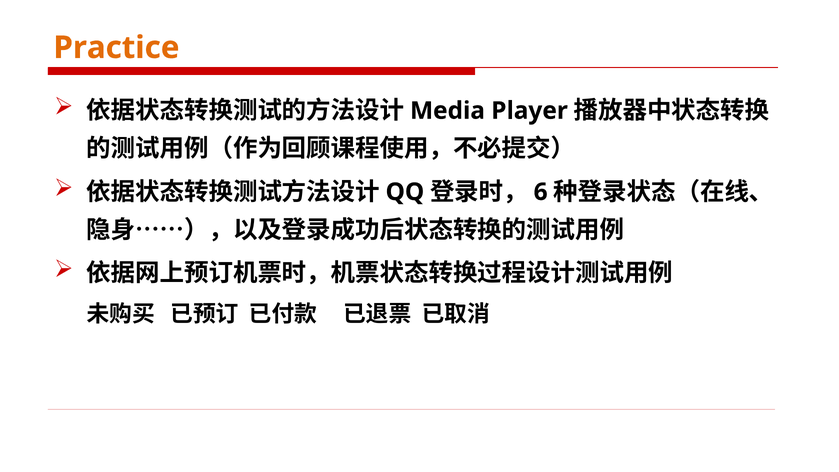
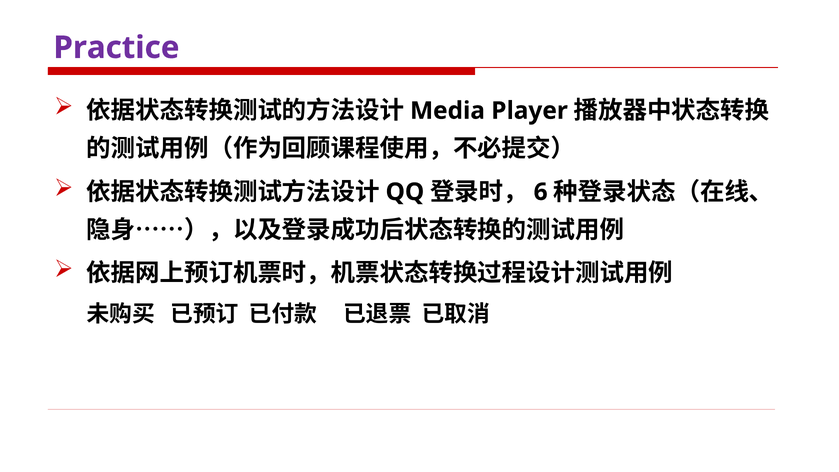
Practice colour: orange -> purple
